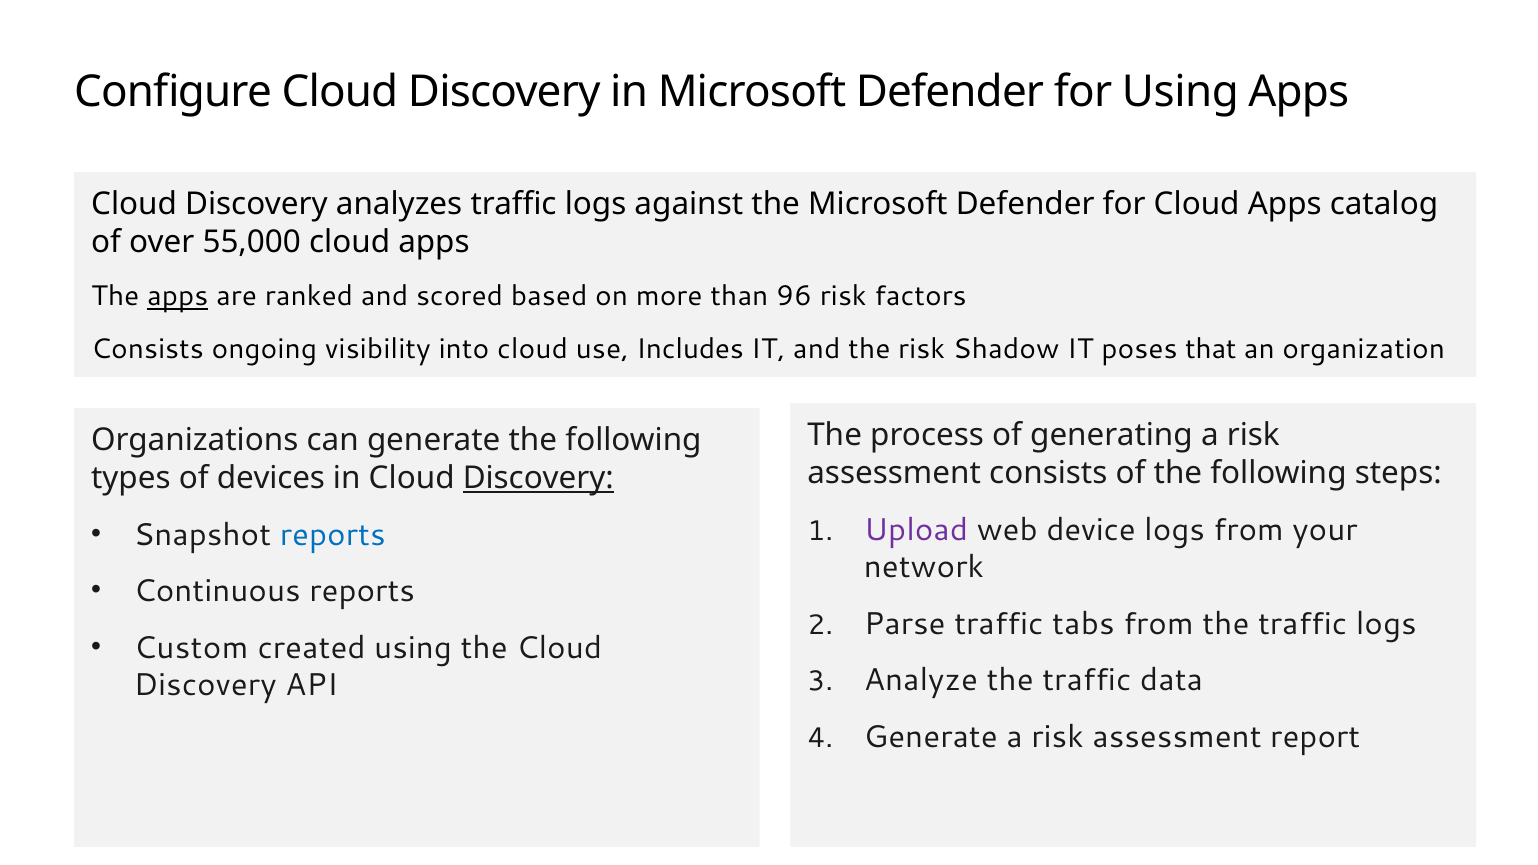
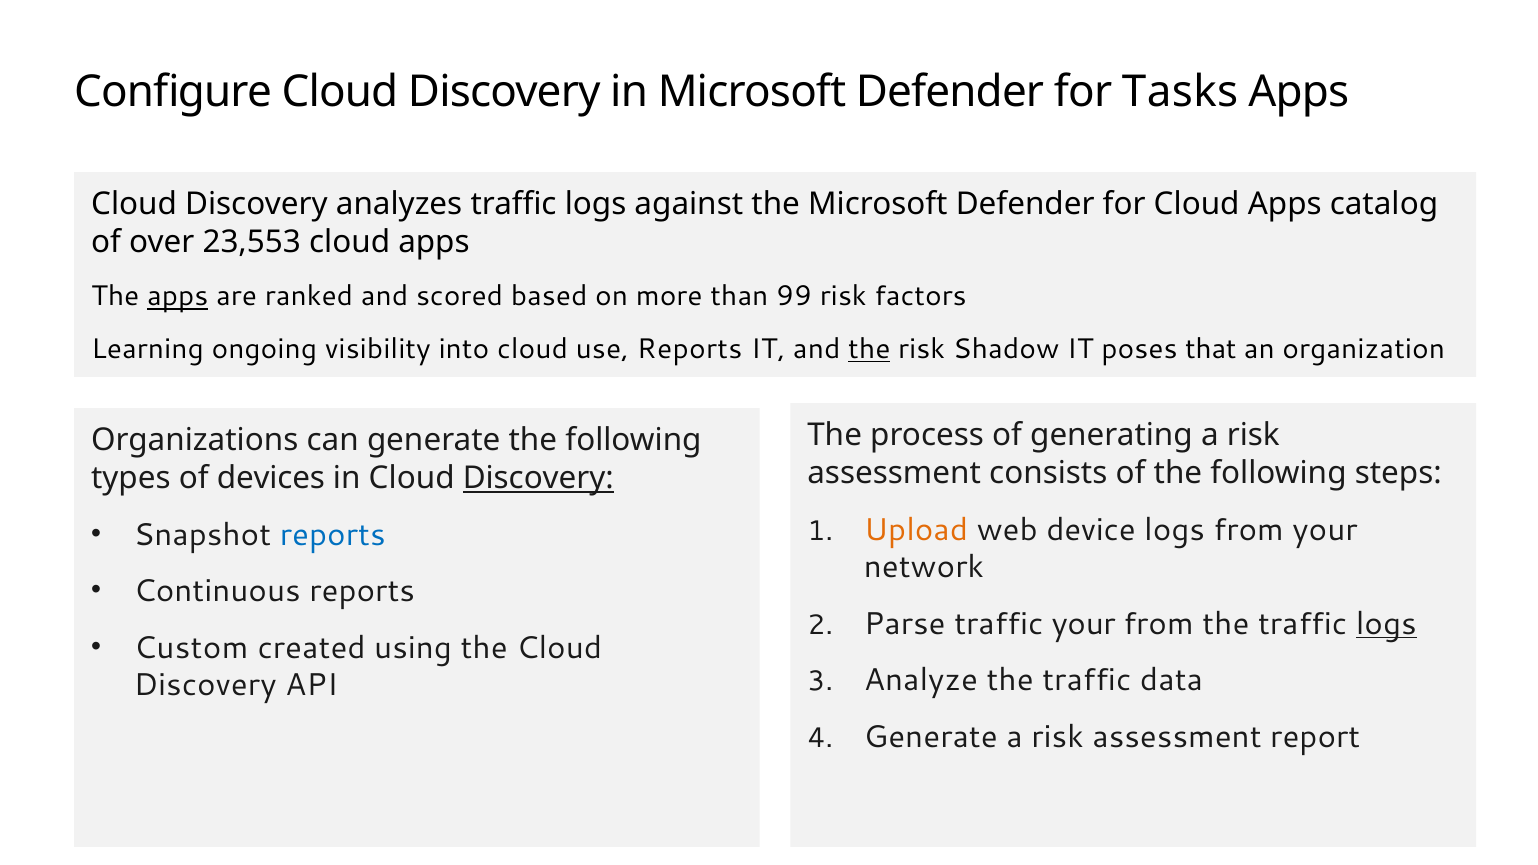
for Using: Using -> Tasks
55,000: 55,000 -> 23,553
96: 96 -> 99
Consists at (148, 349): Consists -> Learning
use Includes: Includes -> Reports
the at (869, 349) underline: none -> present
Upload colour: purple -> orange
traffic tabs: tabs -> your
logs at (1386, 624) underline: none -> present
